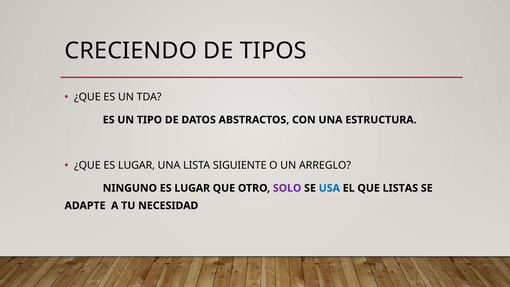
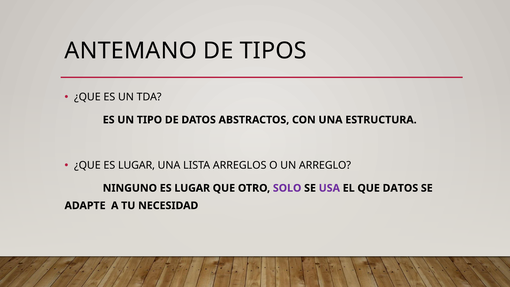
CRECIENDO: CRECIENDO -> ANTEMANO
SIGUIENTE: SIGUIENTE -> ARREGLOS
USA colour: blue -> purple
QUE LISTAS: LISTAS -> DATOS
